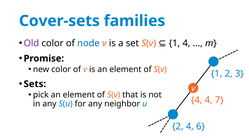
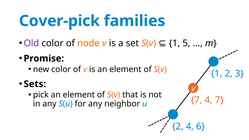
Cover-sets: Cover-sets -> Cover-pick
node colour: blue -> orange
1 4: 4 -> 5
4 at (197, 100): 4 -> 7
